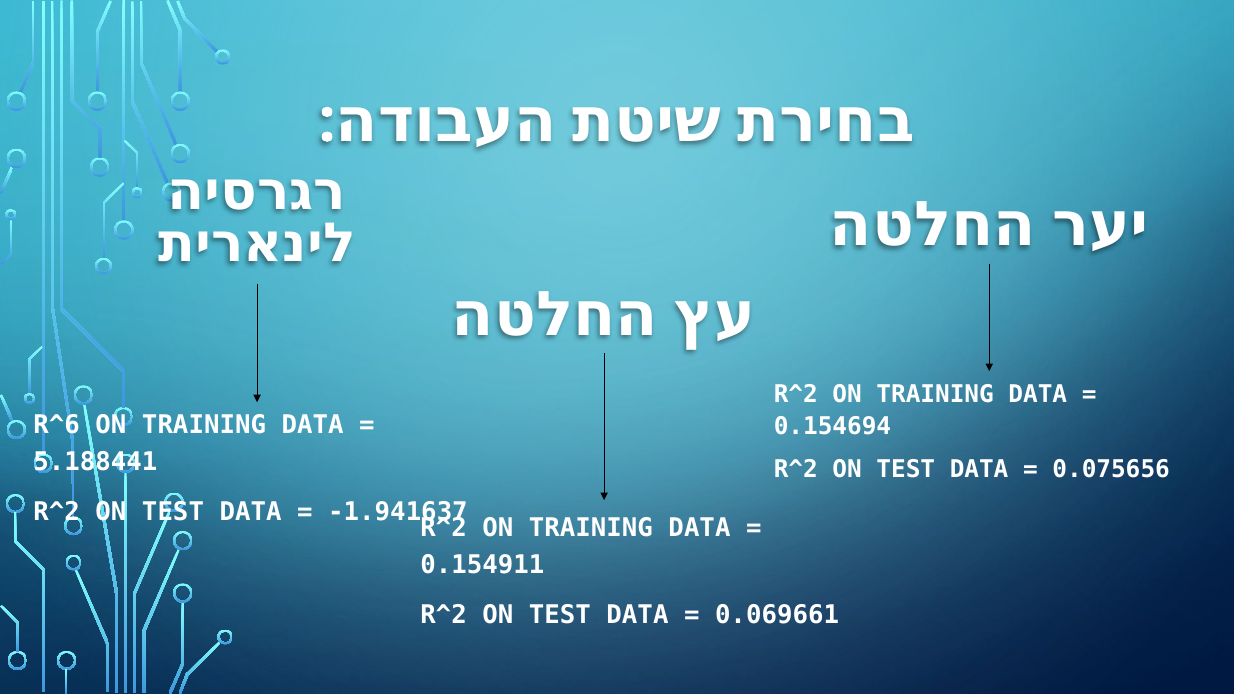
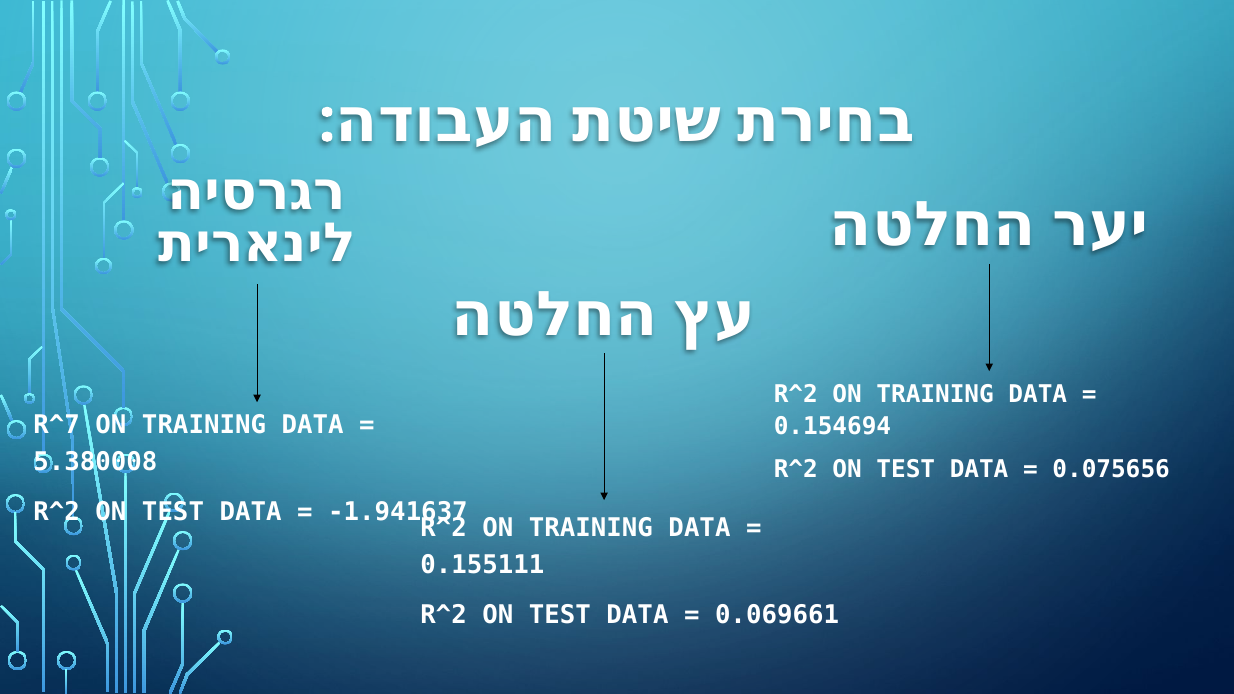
R^6: R^6 -> R^7
5.188441: 5.188441 -> 5.380008
0.154911: 0.154911 -> 0.155111
